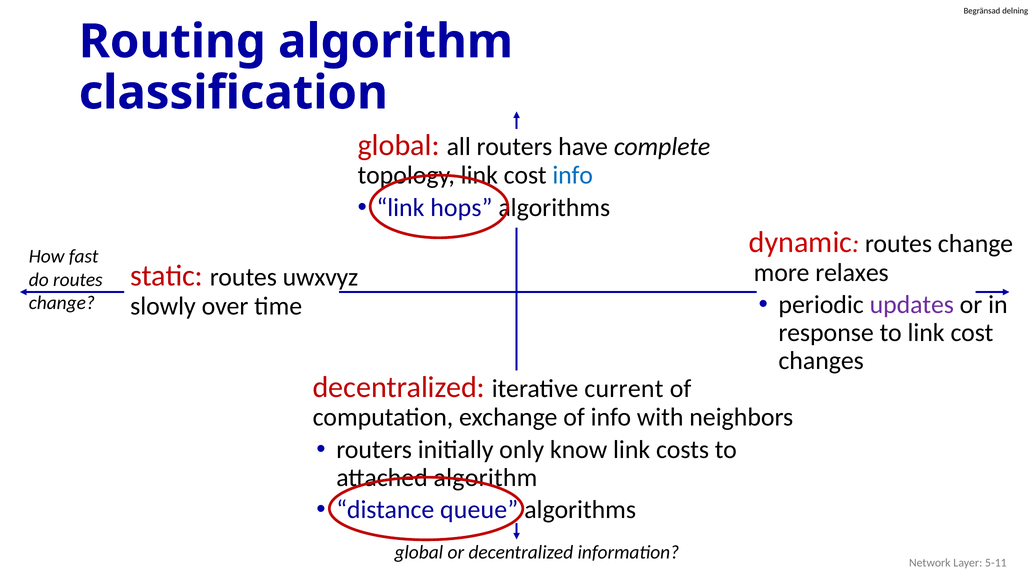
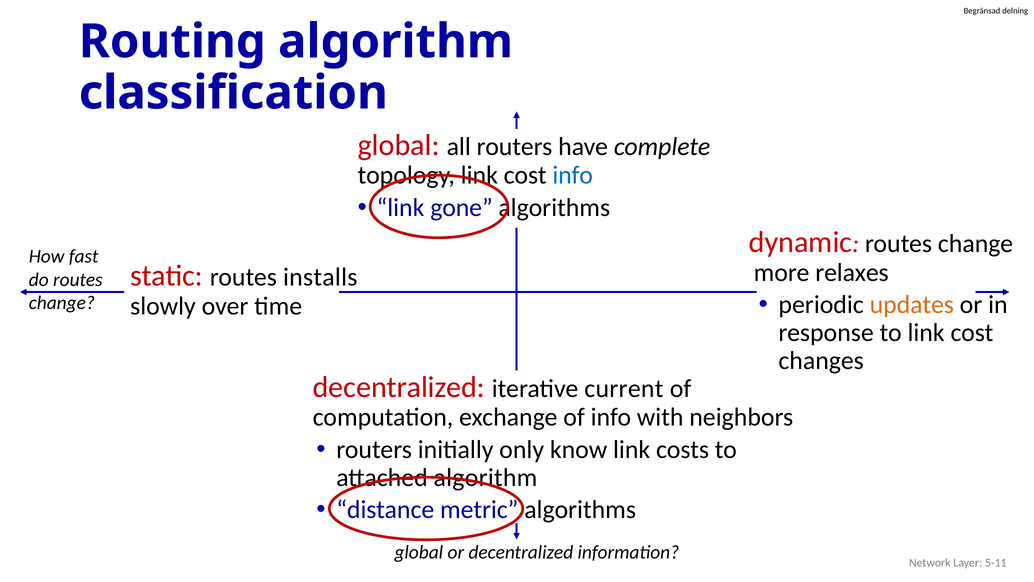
hops: hops -> gone
uwxvyz: uwxvyz -> installs
updates colour: purple -> orange
queue: queue -> metric
